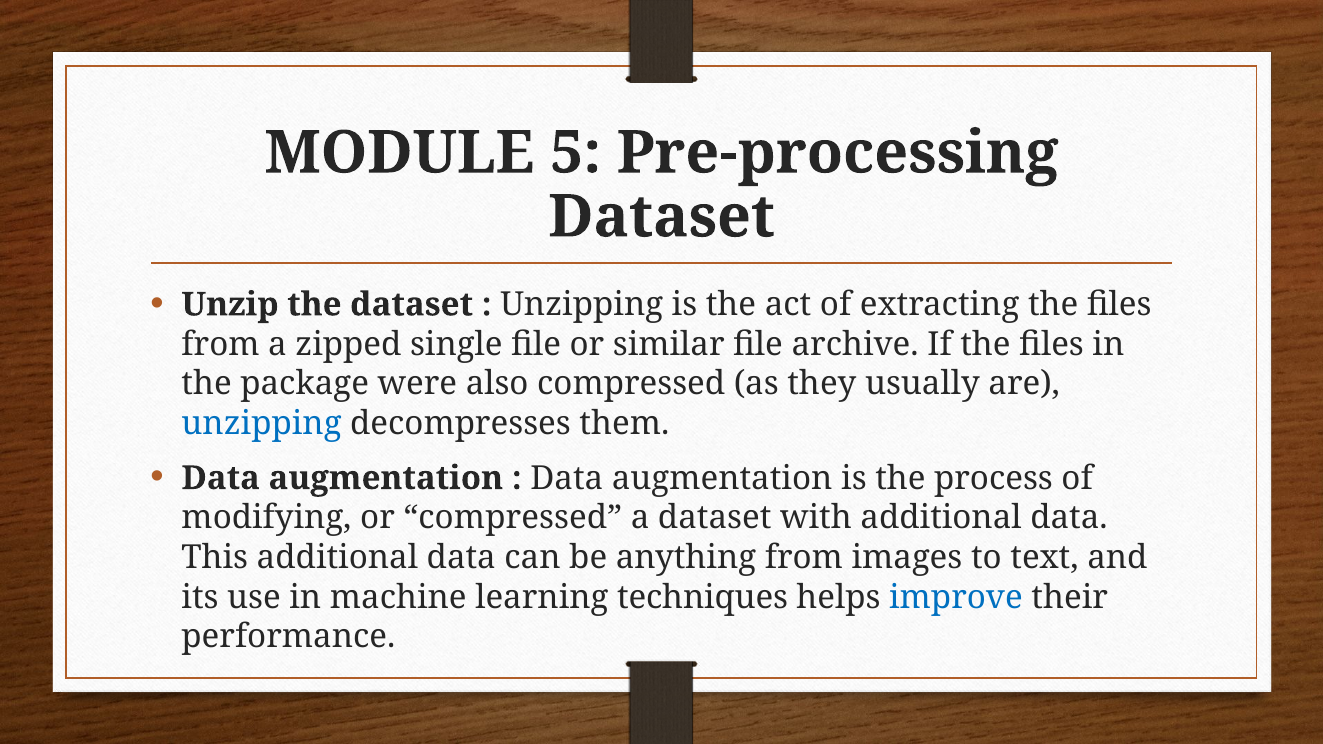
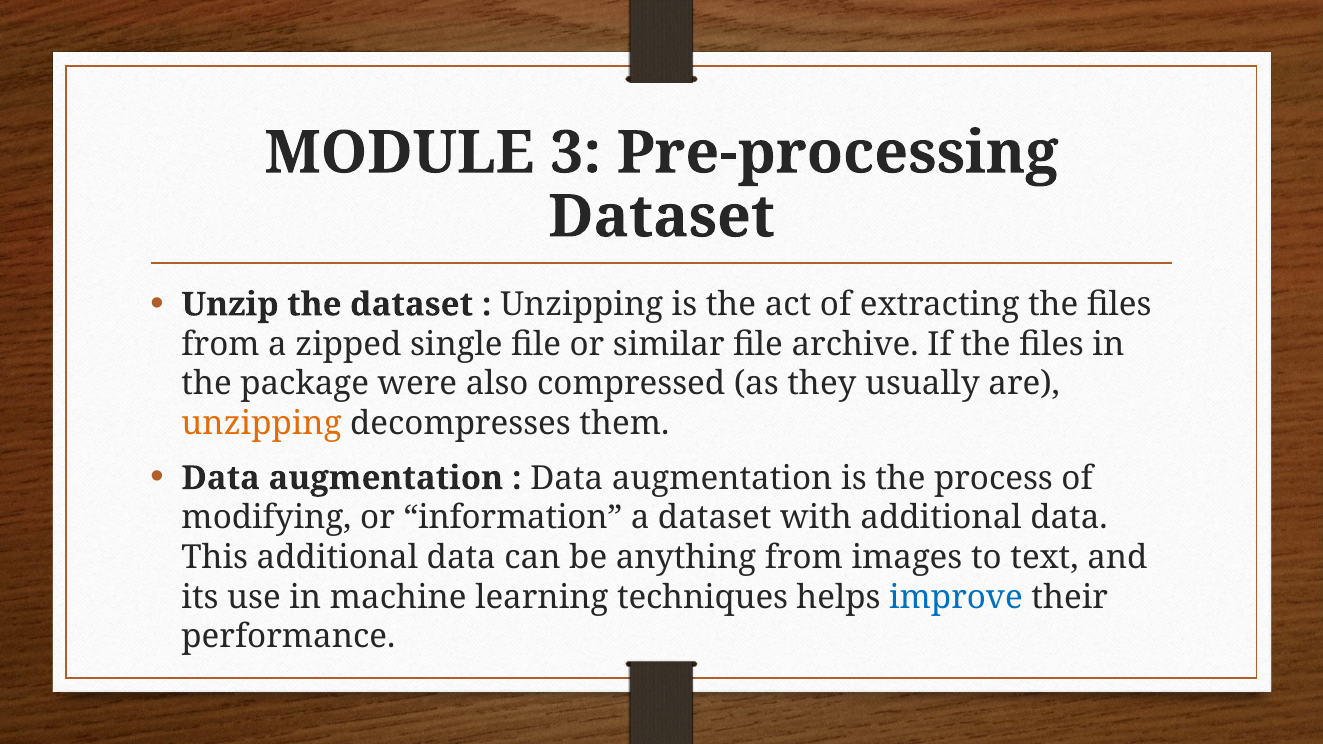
5: 5 -> 3
unzipping at (262, 424) colour: blue -> orange
or compressed: compressed -> information
